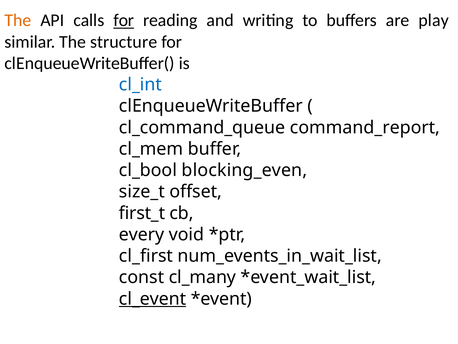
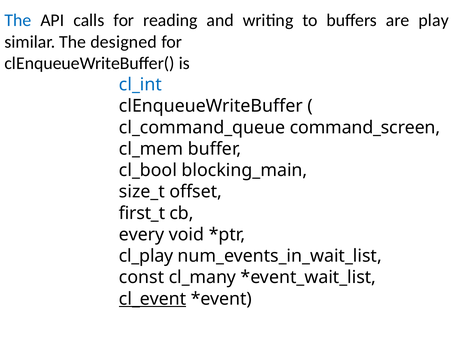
The at (18, 20) colour: orange -> blue
for at (124, 20) underline: present -> none
structure: structure -> designed
command_report: command_report -> command_screen
blocking_even: blocking_even -> blocking_main
cl_first: cl_first -> cl_play
